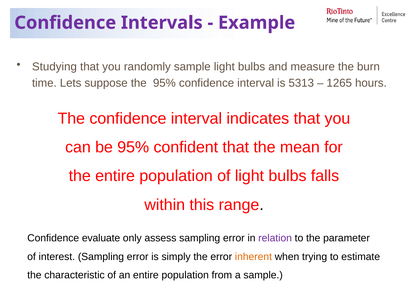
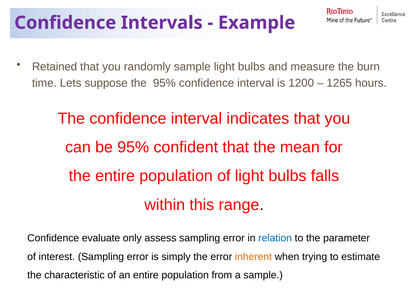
Studying: Studying -> Retained
5313: 5313 -> 1200
relation colour: purple -> blue
